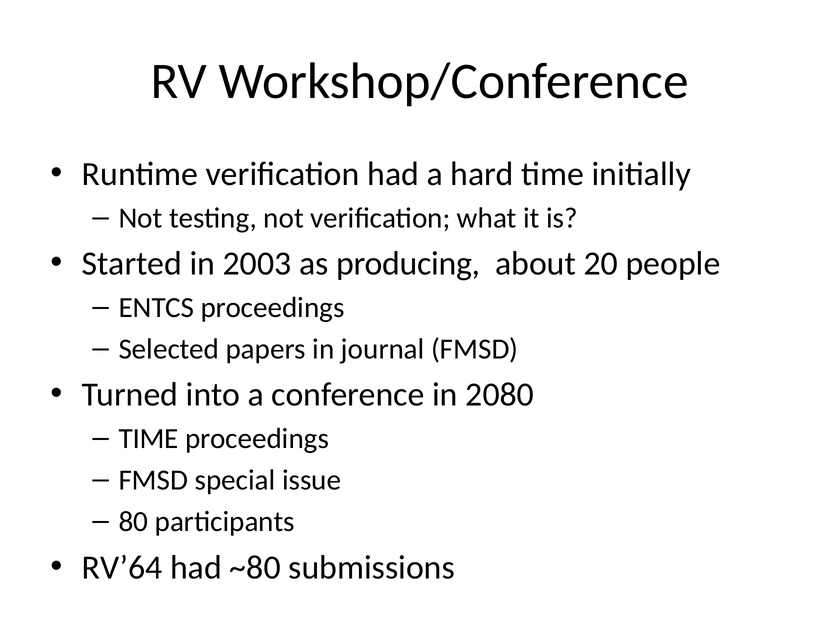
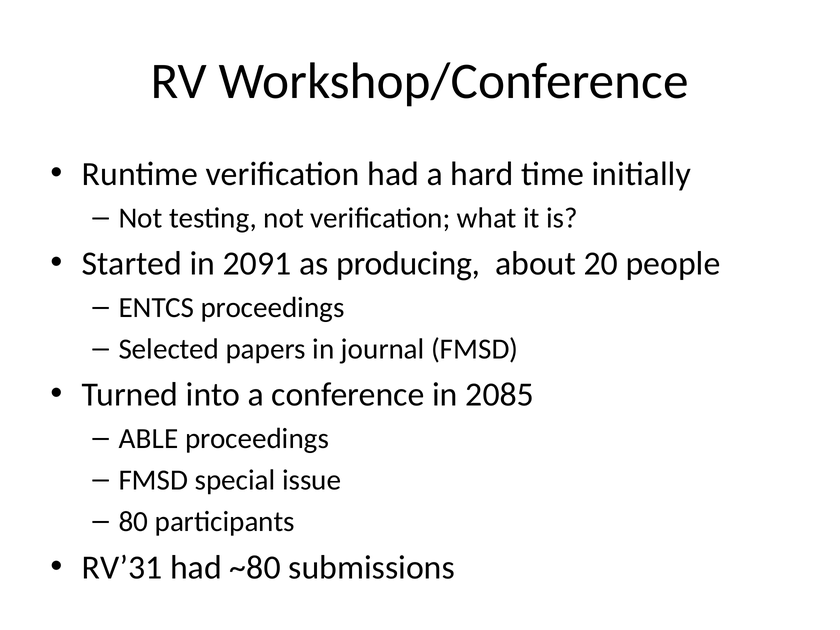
2003: 2003 -> 2091
2080: 2080 -> 2085
TIME at (149, 439): TIME -> ABLE
RV’64: RV’64 -> RV’31
